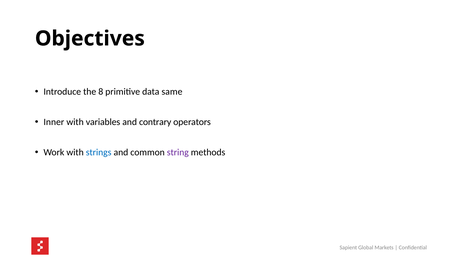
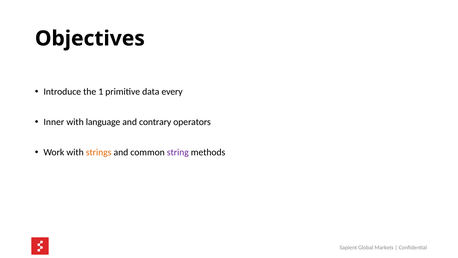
8: 8 -> 1
same: same -> every
variables: variables -> language
strings colour: blue -> orange
